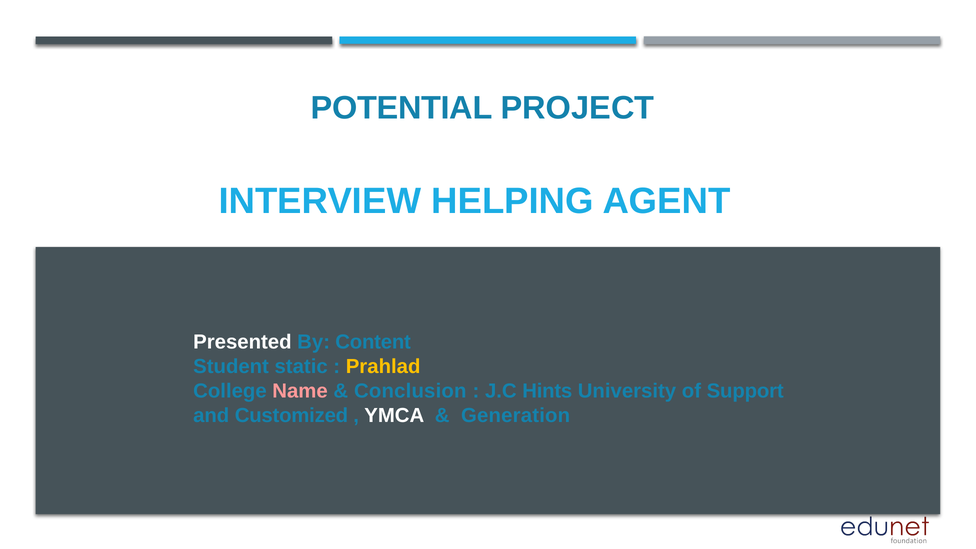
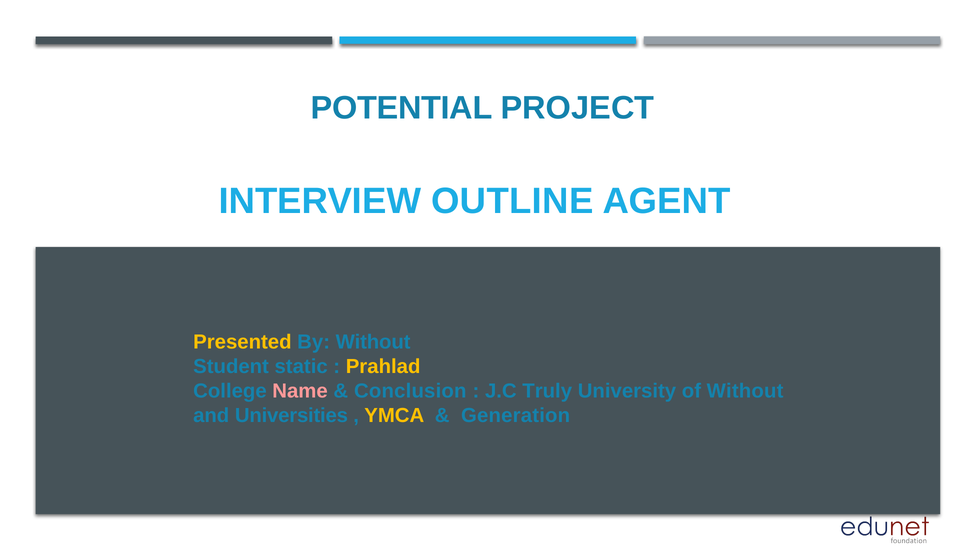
HELPING: HELPING -> OUTLINE
Presented colour: white -> yellow
By Content: Content -> Without
Hints: Hints -> Truly
of Support: Support -> Without
Customized: Customized -> Universities
YMCA colour: white -> yellow
